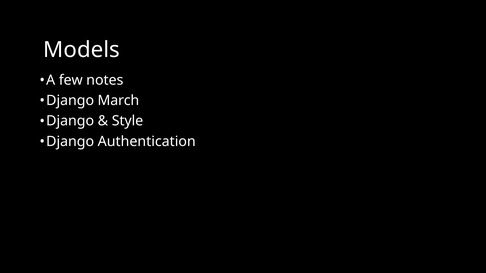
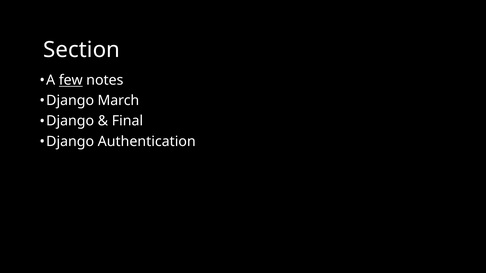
Models: Models -> Section
few underline: none -> present
Style: Style -> Final
